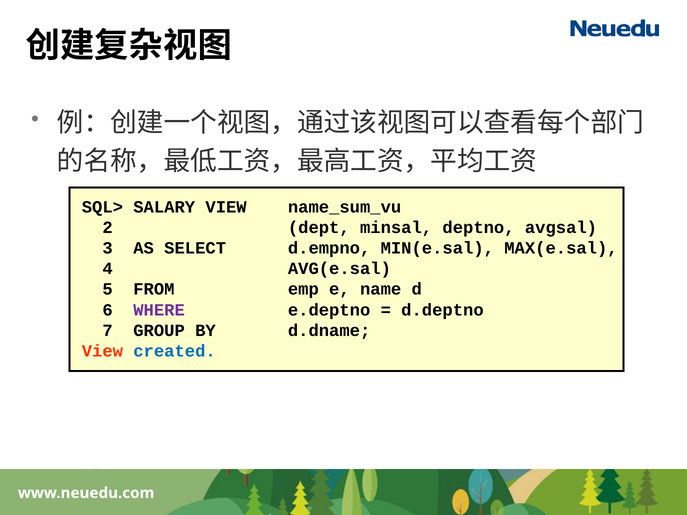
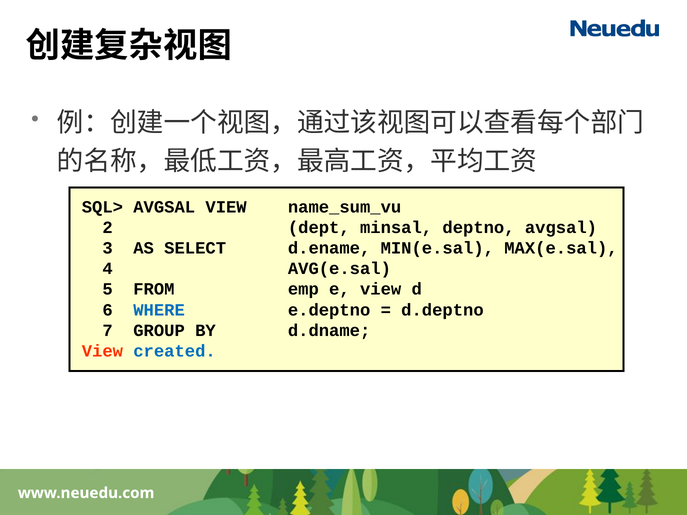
SQL> SALARY: SALARY -> AVGSAL
d.empno: d.empno -> d.ename
e name: name -> view
WHERE colour: purple -> blue
